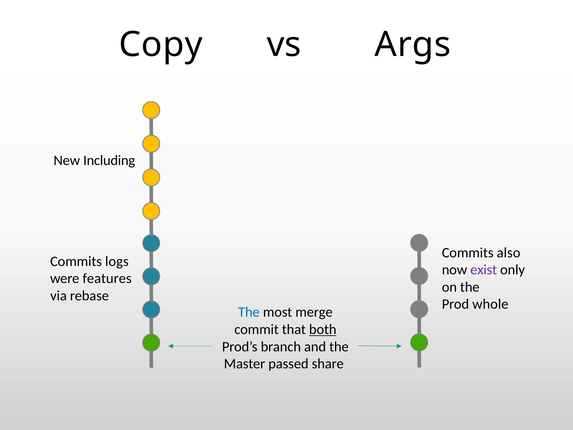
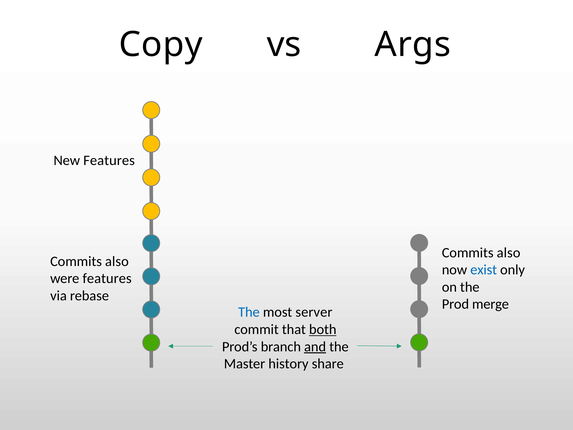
New Including: Including -> Features
logs at (117, 261): logs -> also
exist colour: purple -> blue
whole: whole -> merge
merge: merge -> server
and underline: none -> present
passed: passed -> history
